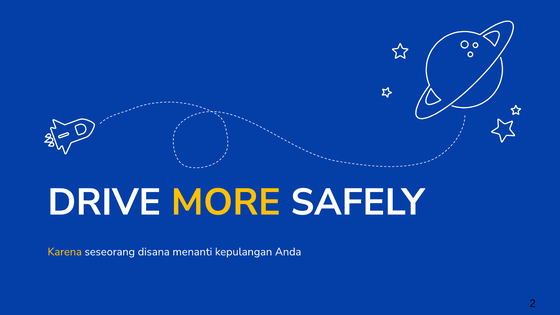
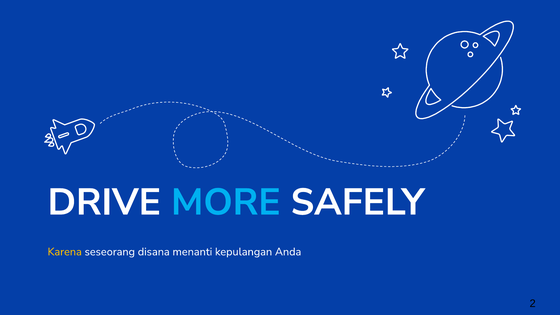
MORE colour: yellow -> light blue
